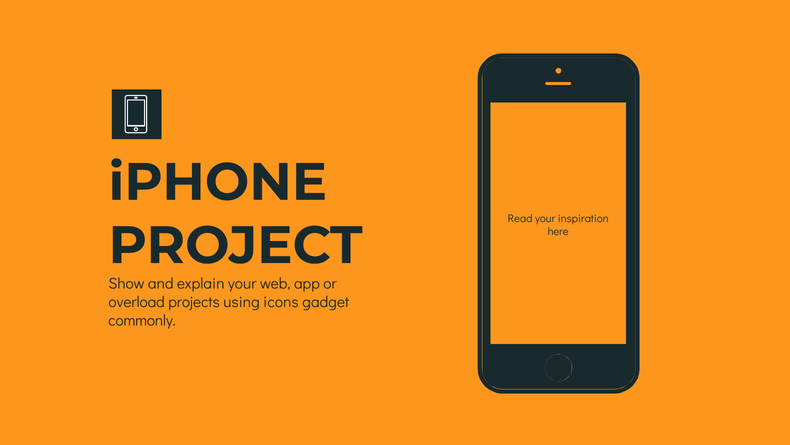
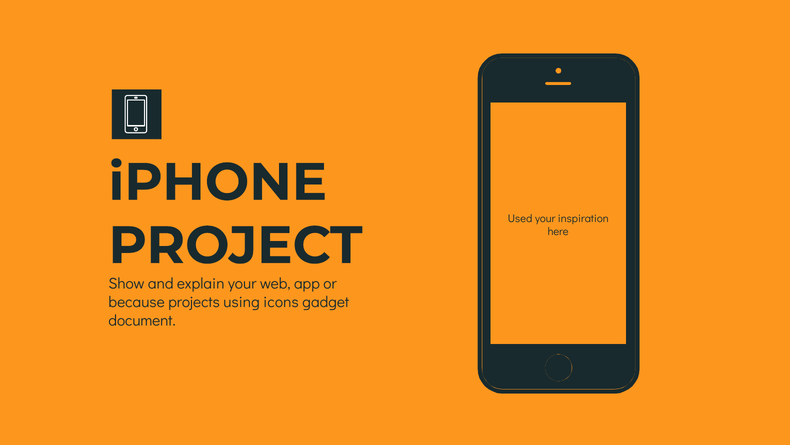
Read: Read -> Used
overload: overload -> because
commonly: commonly -> document
